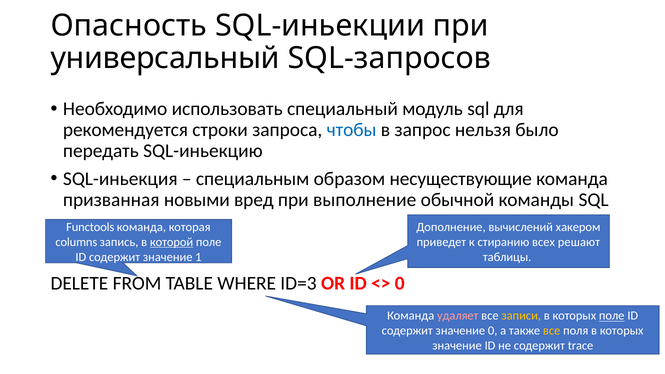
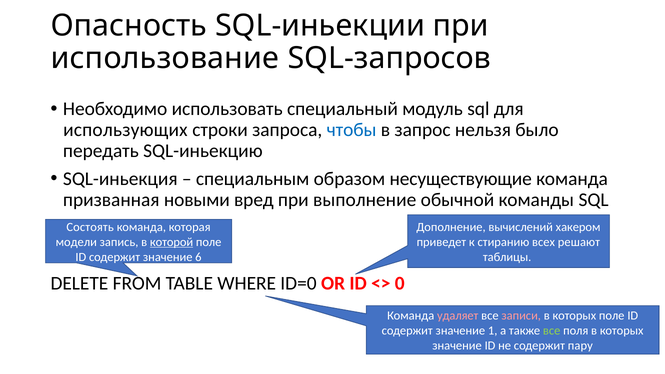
универсальный: универсальный -> использование
рекомендуется: рекомендуется -> использующих
Functools: Functools -> Состоять
columns: columns -> модели
1: 1 -> 6
ID=3: ID=3 -> ID=0
записи colour: yellow -> pink
поле at (612, 316) underline: present -> none
значение 0: 0 -> 1
все at (552, 331) colour: yellow -> light green
trace: trace -> пару
